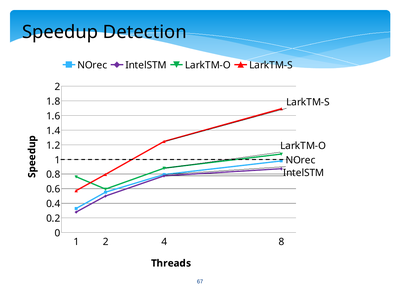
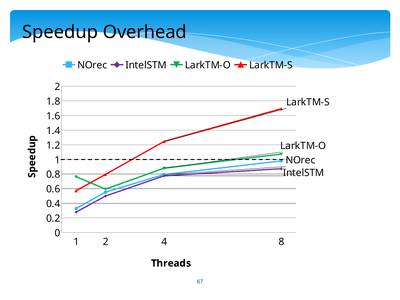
Detection: Detection -> Overhead
